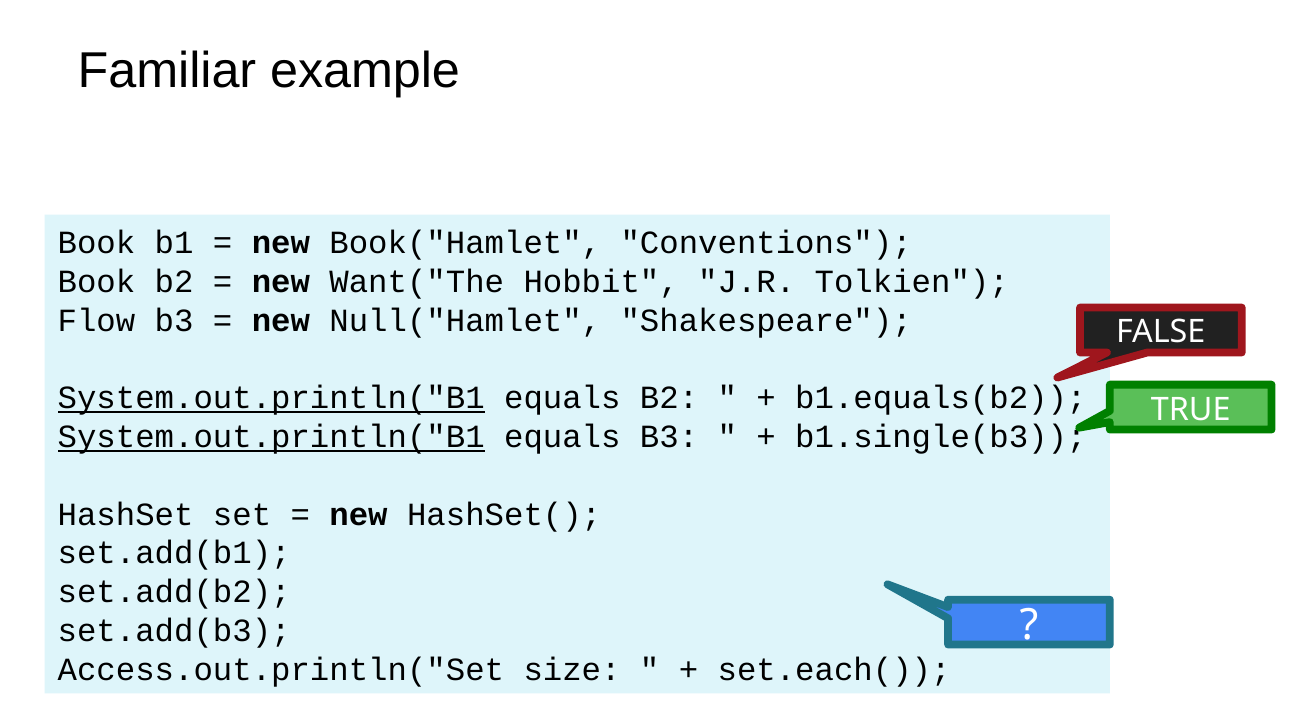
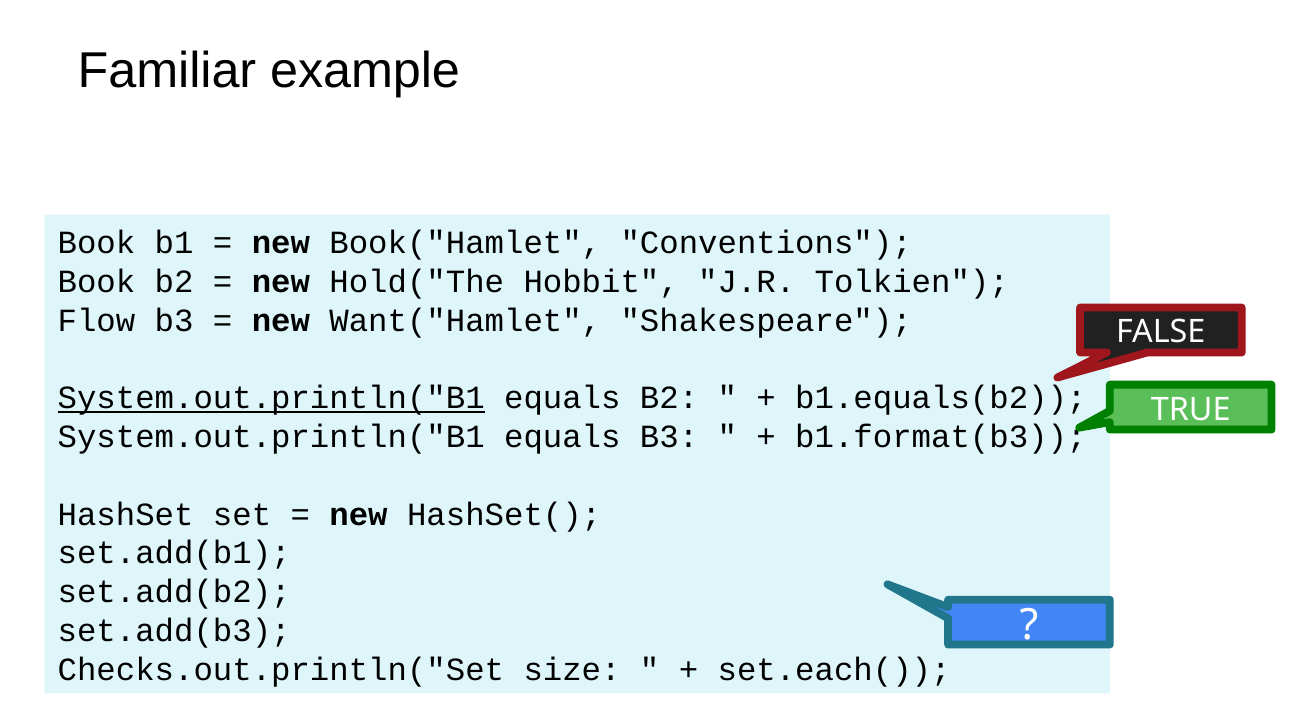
Want("The: Want("The -> Hold("The
Null("Hamlet: Null("Hamlet -> Want("Hamlet
System.out.println("B1 at (271, 437) underline: present -> none
b1.single(b3: b1.single(b3 -> b1.format(b3
Access.out.println("Set: Access.out.println("Set -> Checks.out.println("Set
